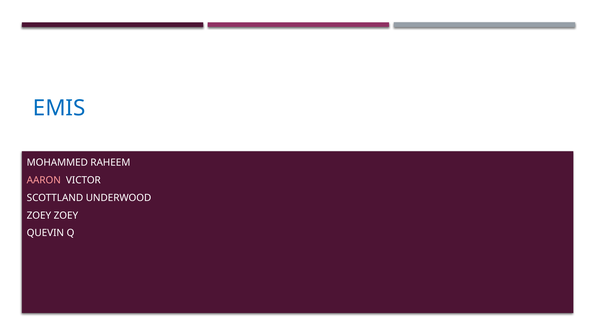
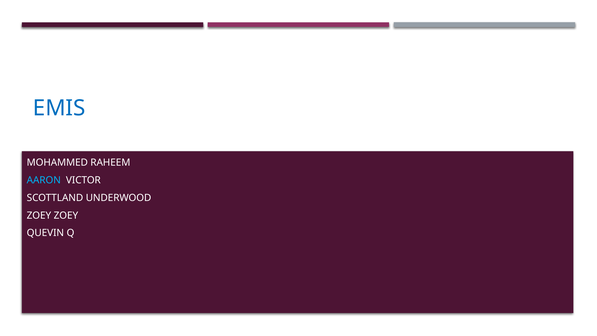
AARON colour: pink -> light blue
